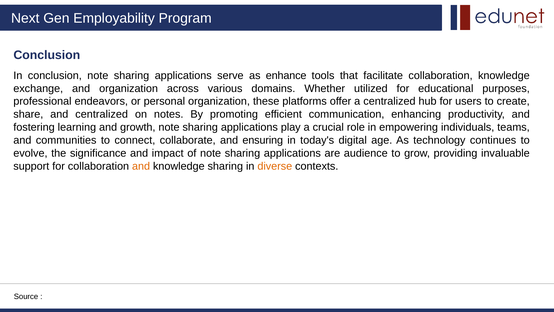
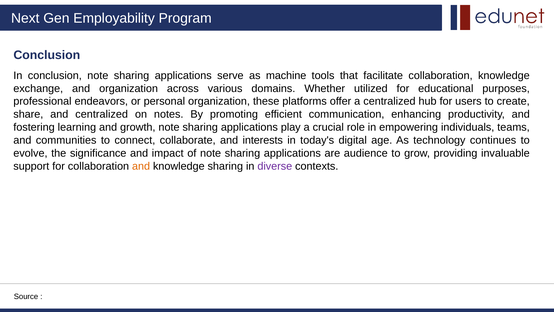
enhance: enhance -> machine
ensuring: ensuring -> interests
diverse colour: orange -> purple
